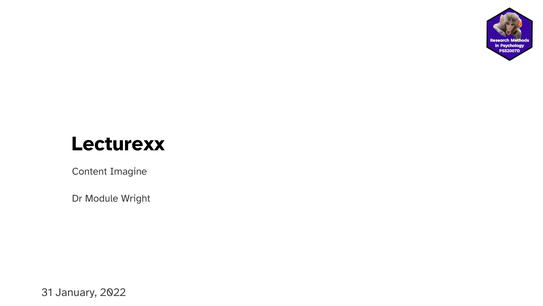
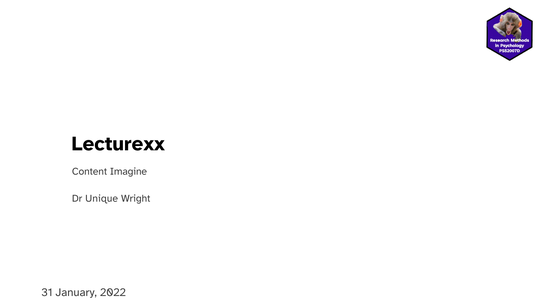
Module: Module -> Unique
